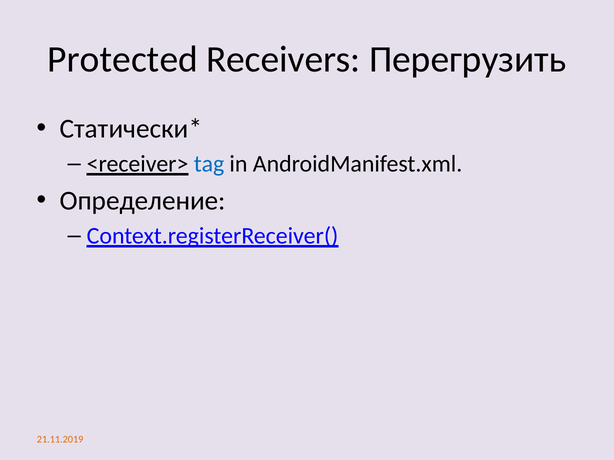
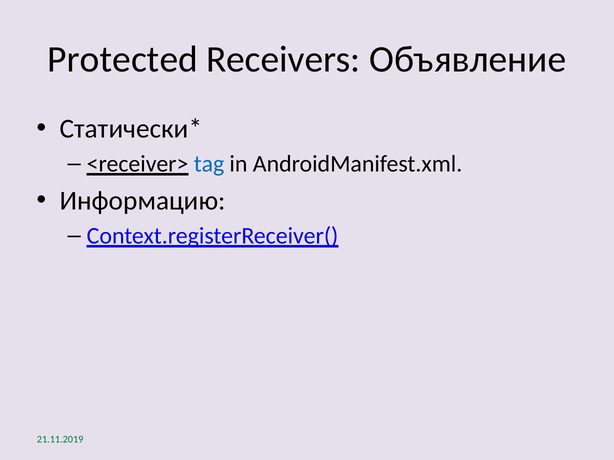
Перегрузить: Перегрузить -> Объявление
Определение: Определение -> Информацию
21.11.2019 colour: orange -> green
